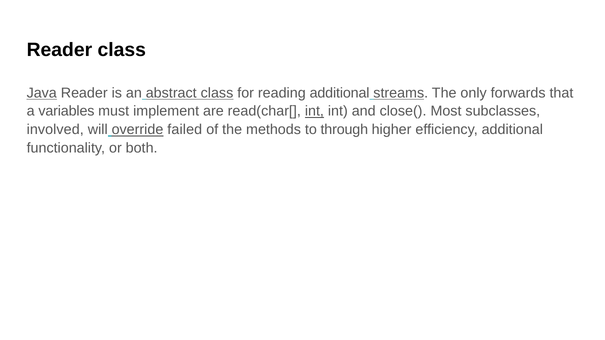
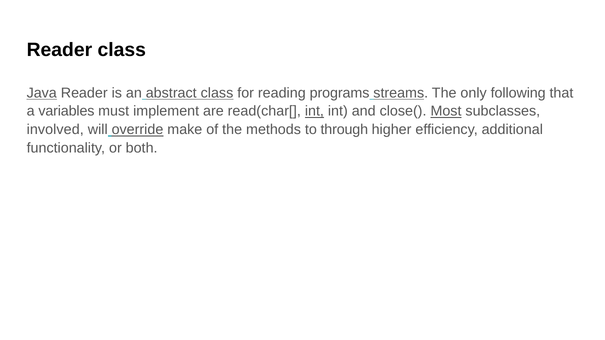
reading additional: additional -> programs
forwards: forwards -> following
Most underline: none -> present
failed: failed -> make
